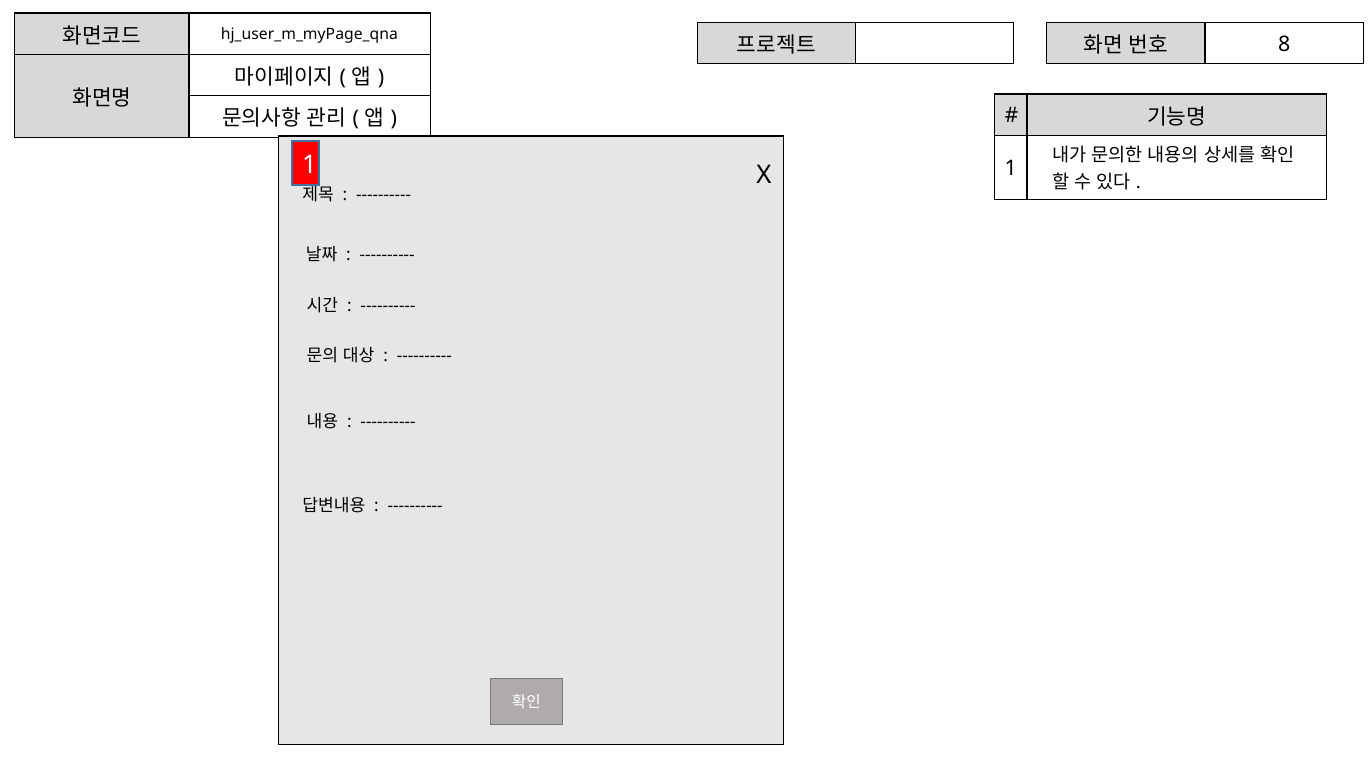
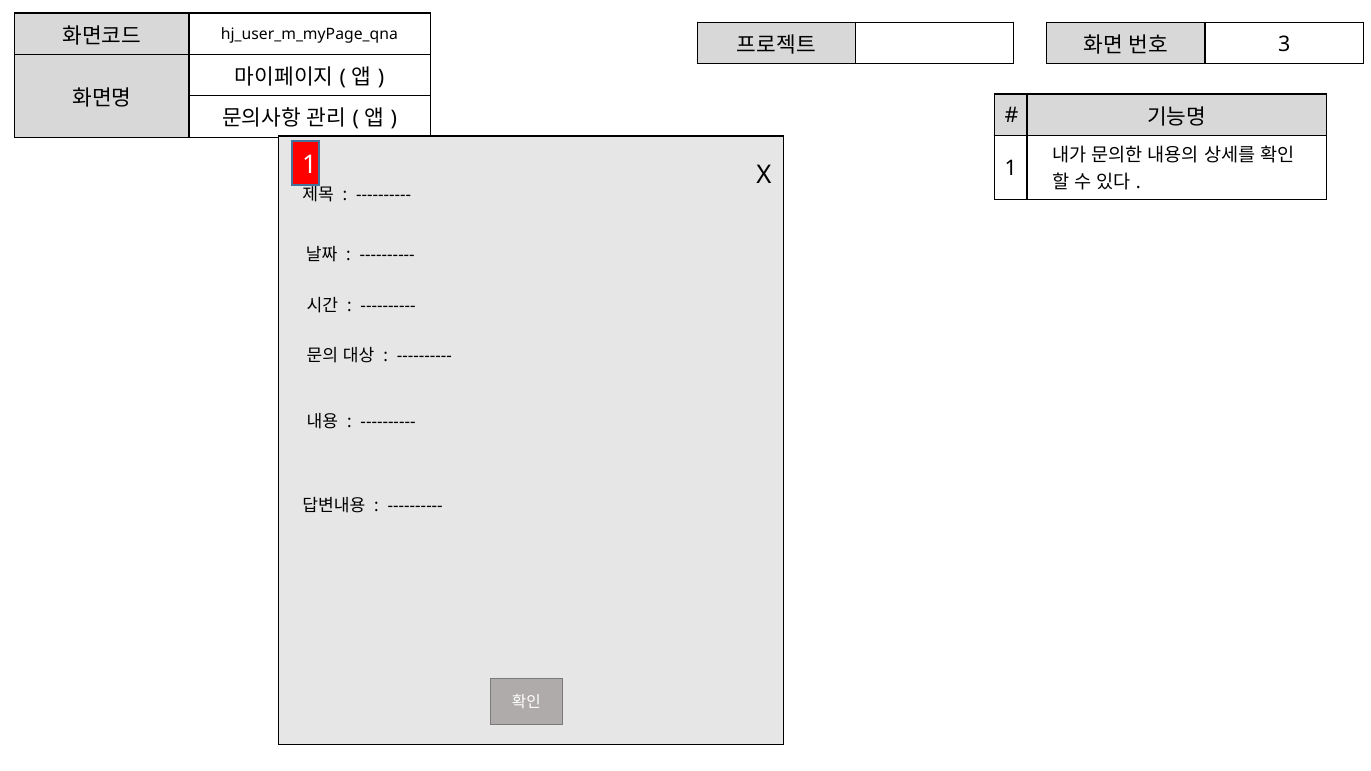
8: 8 -> 3
